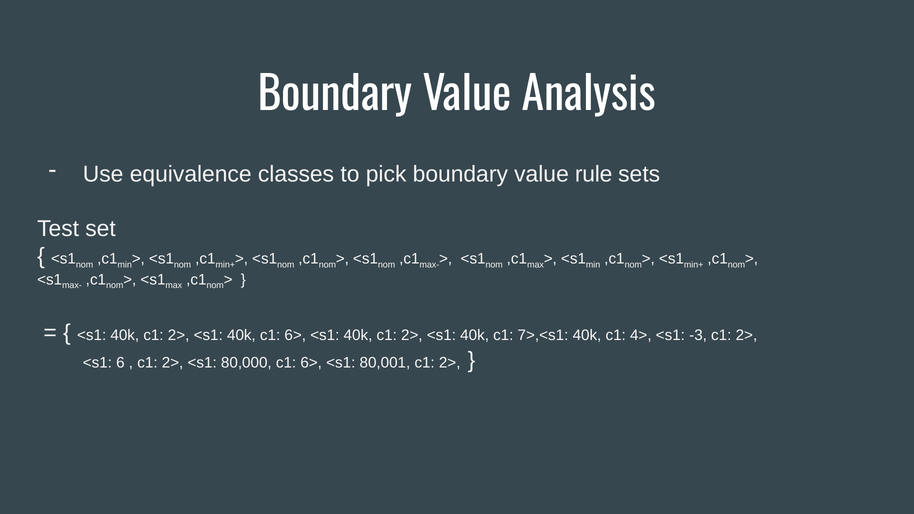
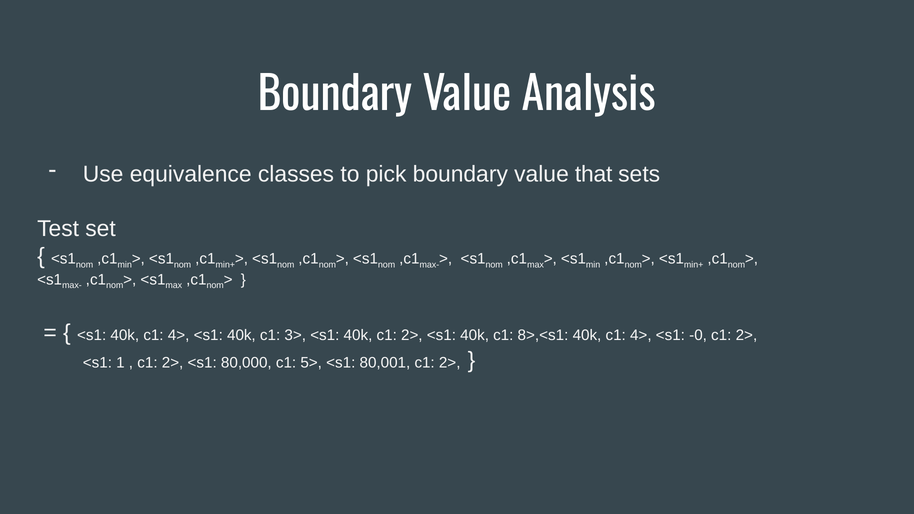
rule: rule -> that
2> at (179, 335): 2> -> 4>
40k c1 6>: 6> -> 3>
7>,<s1: 7>,<s1 -> 8>,<s1
-3: -3 -> -0
6: 6 -> 1
80,000 c1 6>: 6> -> 5>
